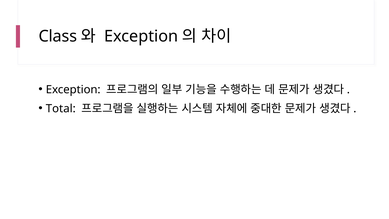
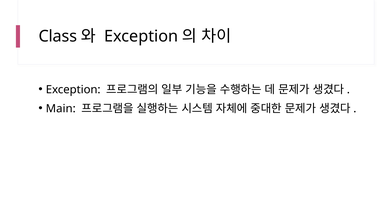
Total: Total -> Main
